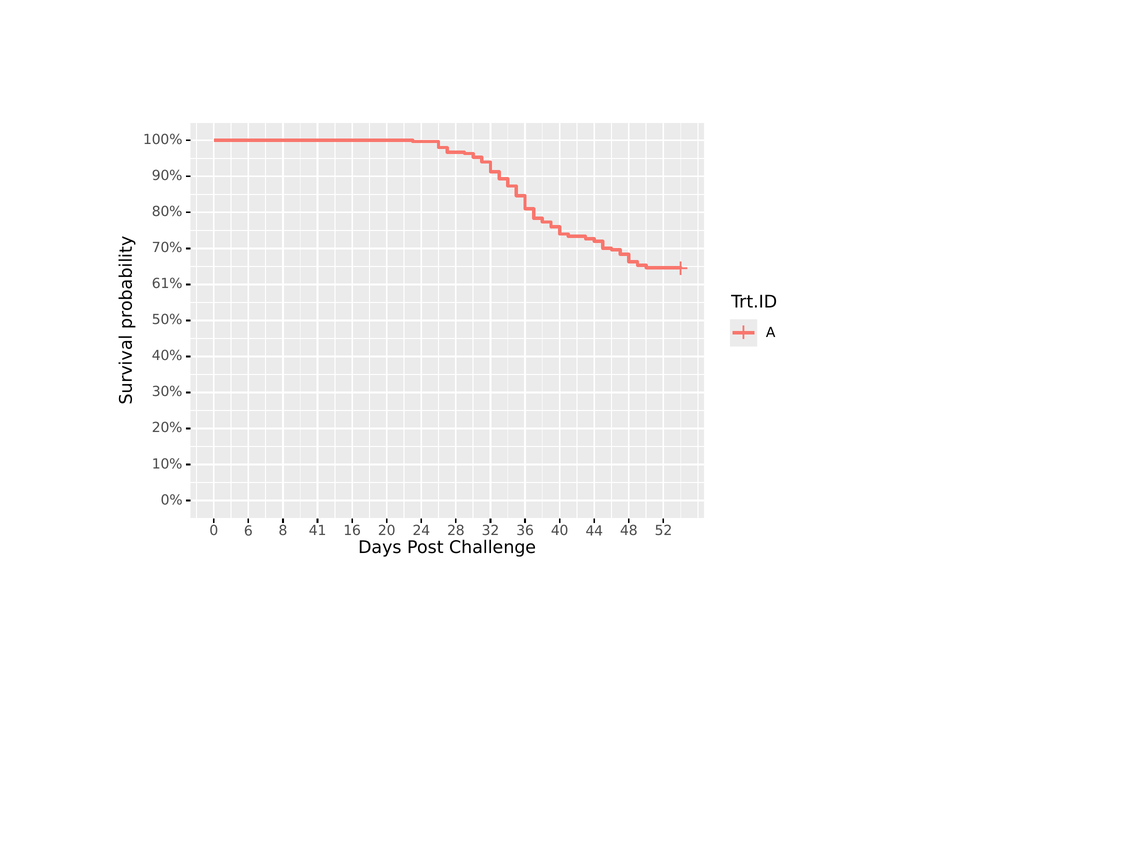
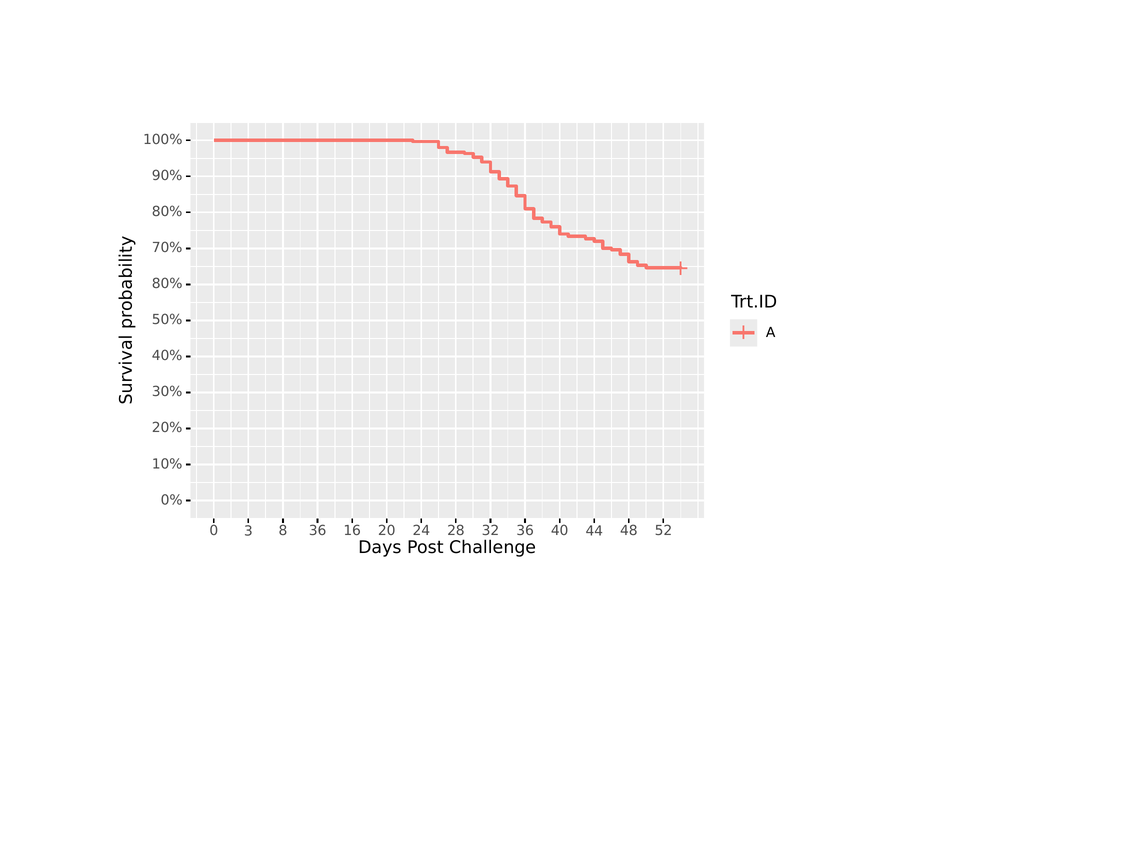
61% at (167, 284): 61% -> 80%
6: 6 -> 3
8 41: 41 -> 36
